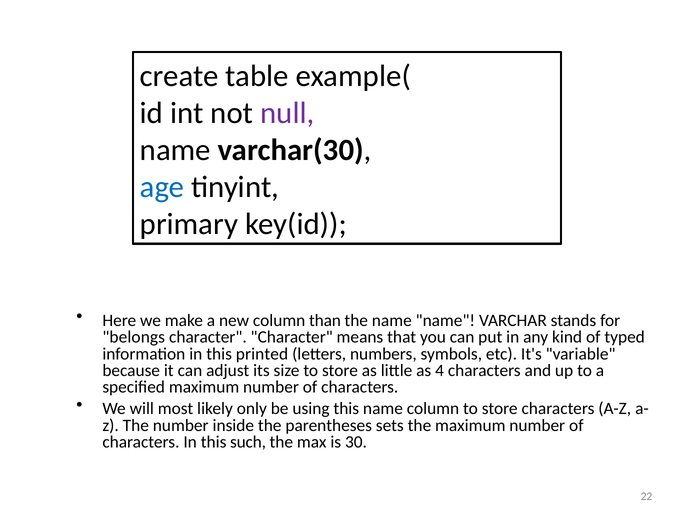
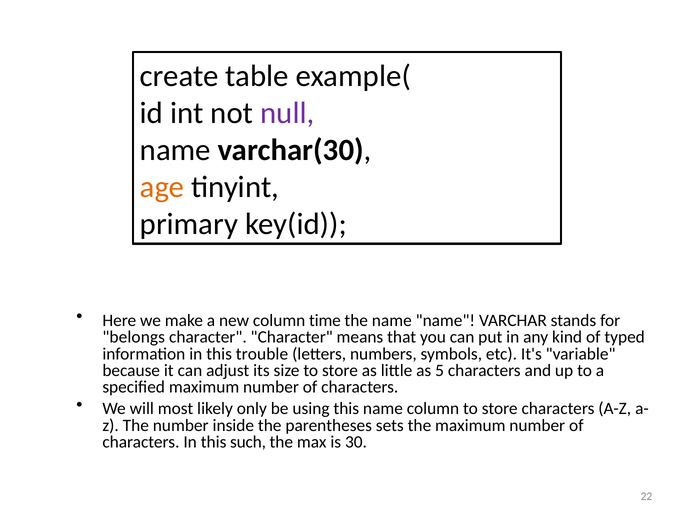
age colour: blue -> orange
than: than -> time
printed: printed -> trouble
4: 4 -> 5
